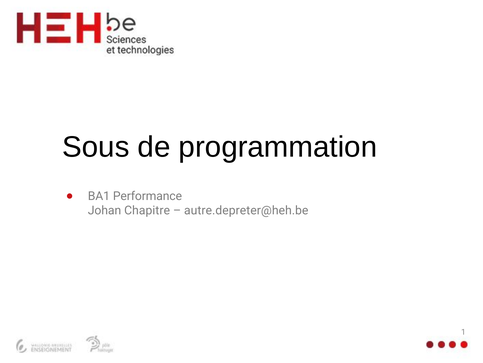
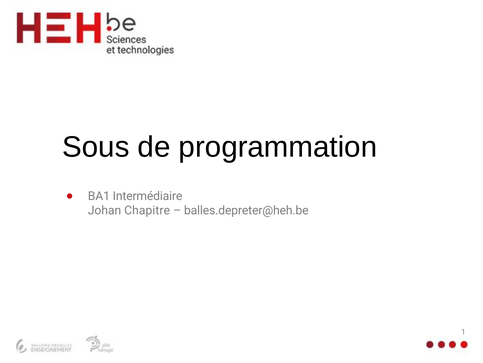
Performance: Performance -> Intermédiaire
autre.depreter@heh.be: autre.depreter@heh.be -> balles.depreter@heh.be
